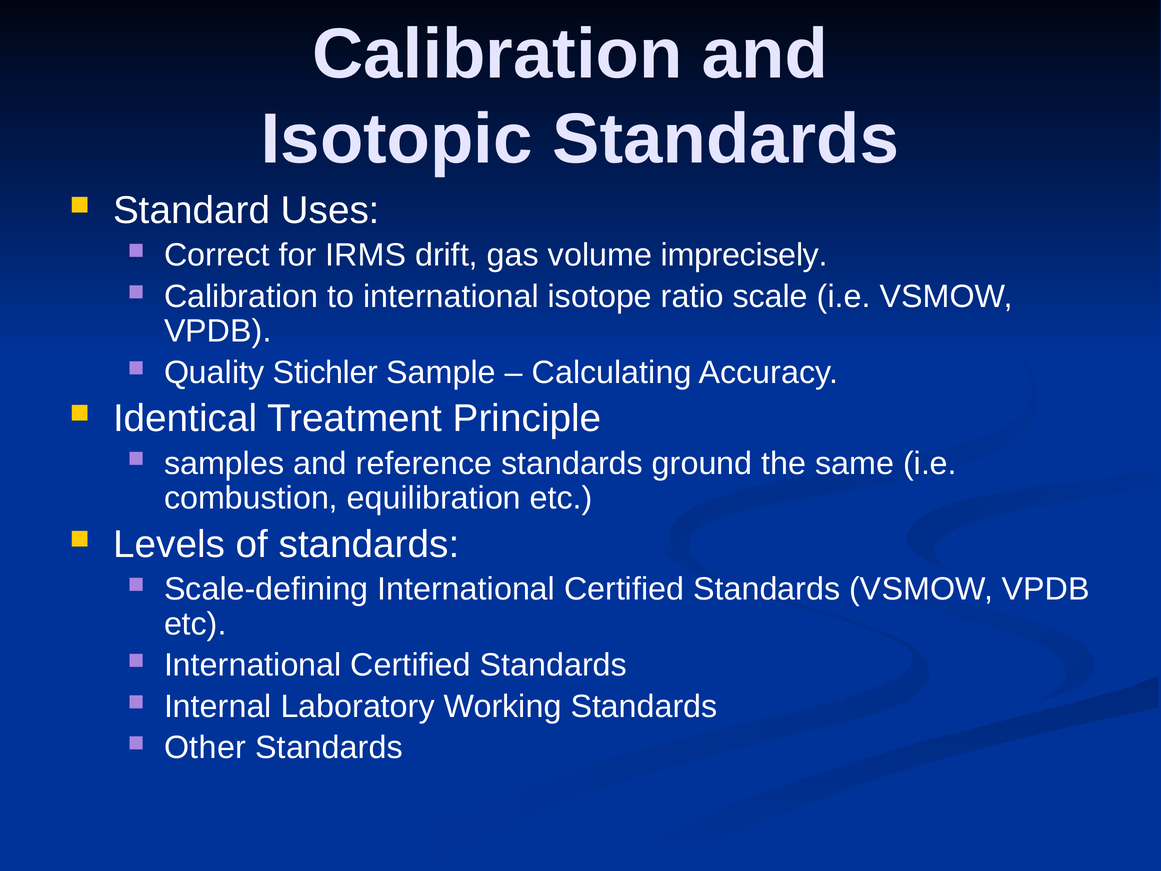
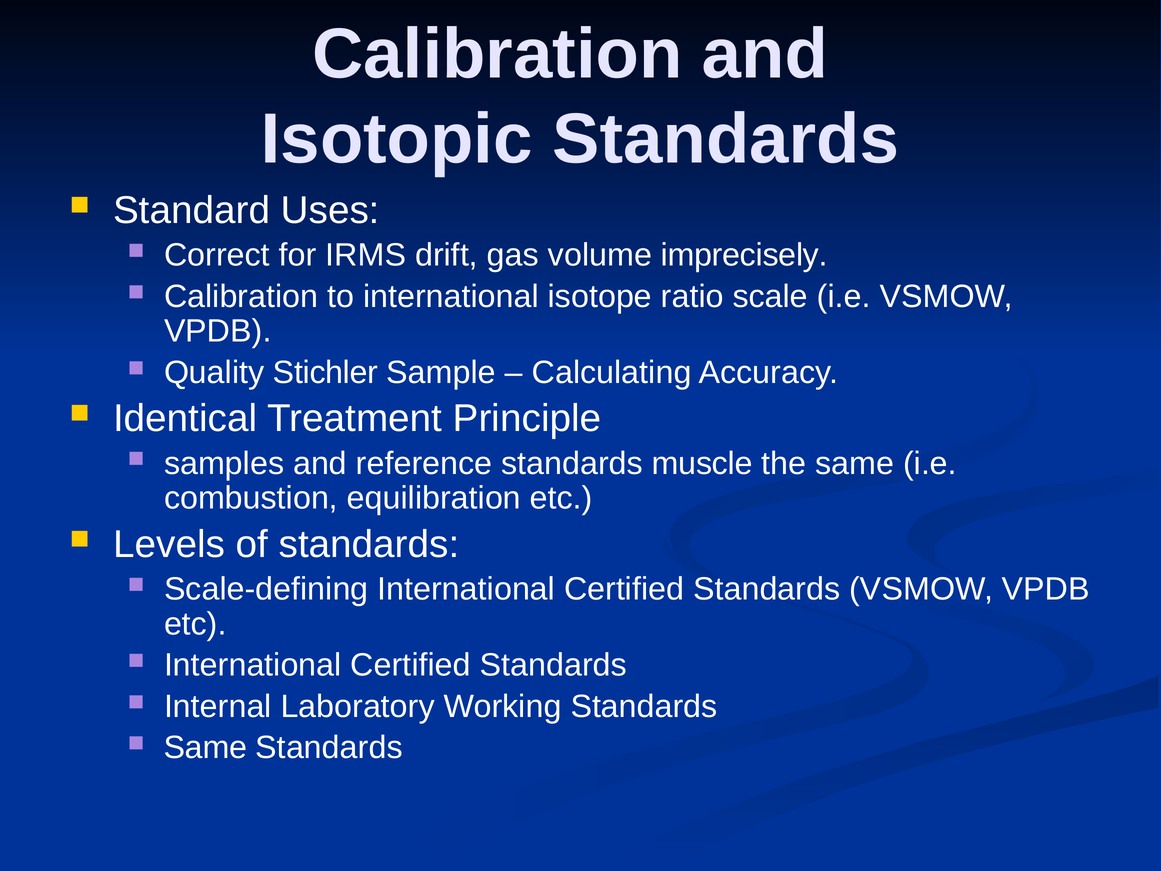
ground: ground -> muscle
Other at (205, 748): Other -> Same
